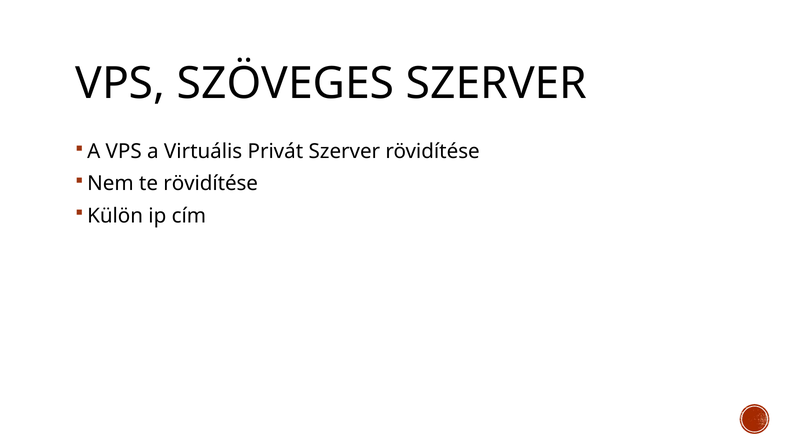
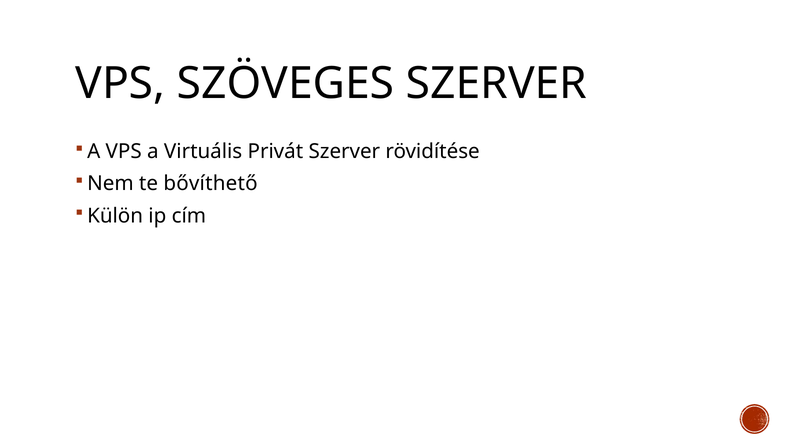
te rövidítése: rövidítése -> bővíthető
